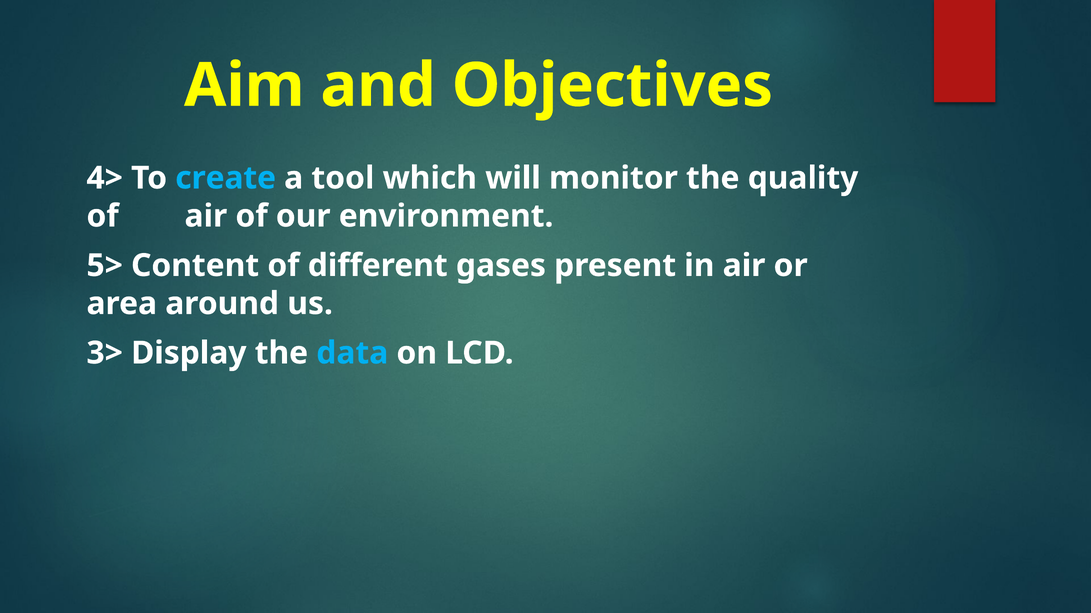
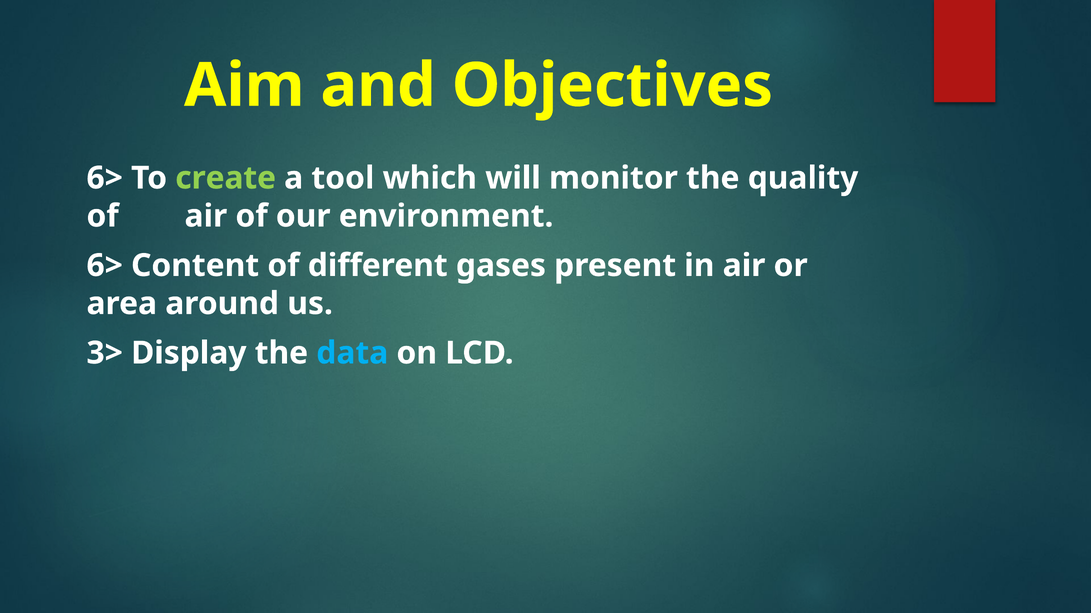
4> at (105, 178): 4> -> 6>
create colour: light blue -> light green
5> at (105, 266): 5> -> 6>
